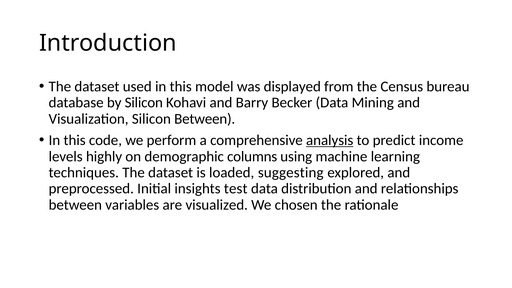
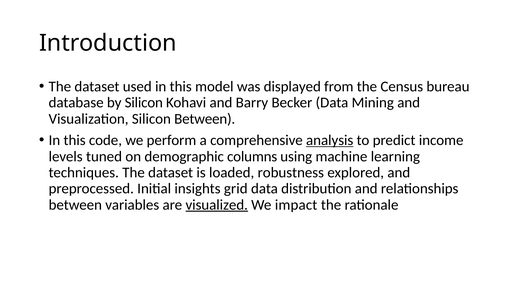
highly: highly -> tuned
suggesting: suggesting -> robustness
test: test -> grid
visualized underline: none -> present
chosen: chosen -> impact
